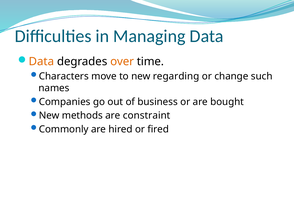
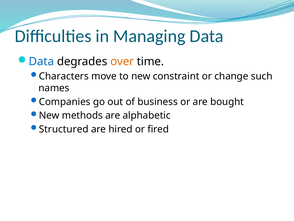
Data at (41, 61) colour: orange -> blue
regarding: regarding -> constraint
constraint: constraint -> alphabetic
Commonly: Commonly -> Structured
